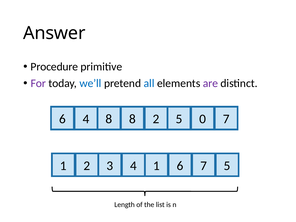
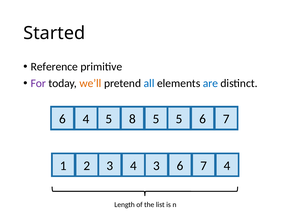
Answer: Answer -> Started
Procedure: Procedure -> Reference
we’ll colour: blue -> orange
are colour: purple -> blue
4 8: 8 -> 5
8 2: 2 -> 5
5 0: 0 -> 6
4 1: 1 -> 3
7 5: 5 -> 4
